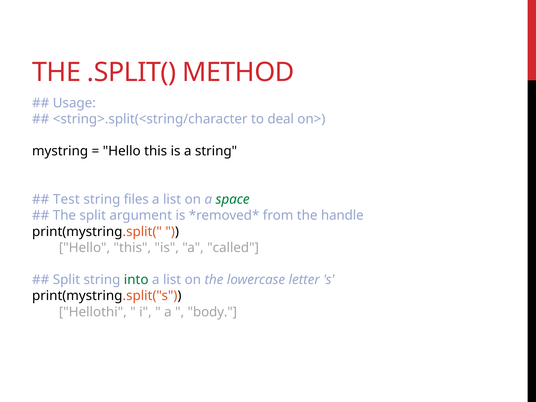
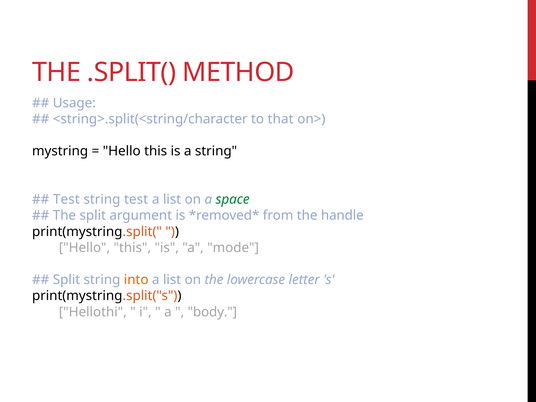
deal: deal -> that
string files: files -> test
called: called -> mode
into colour: green -> orange
